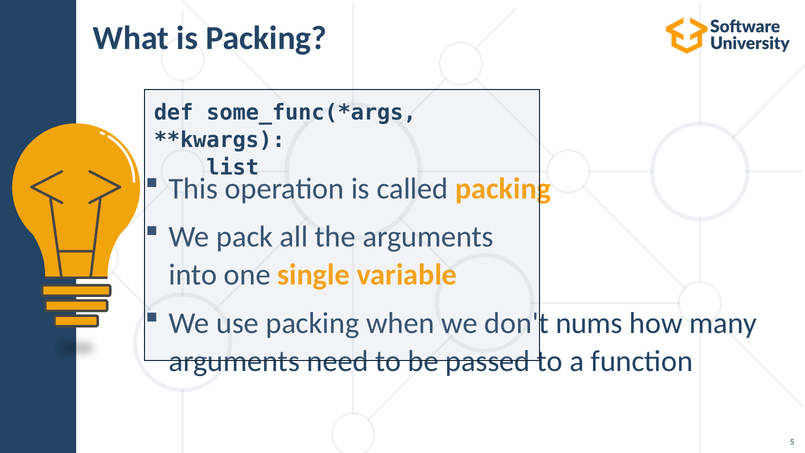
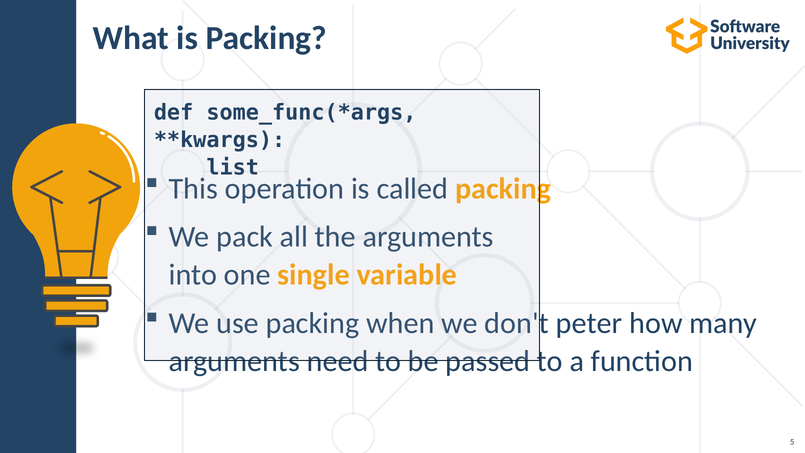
nums: nums -> peter
